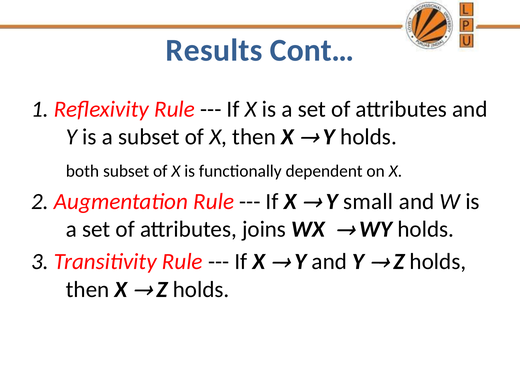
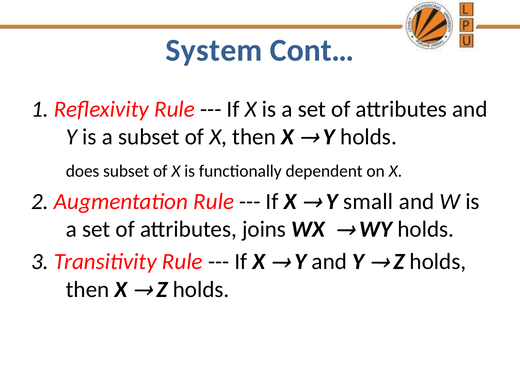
Results: Results -> System
both: both -> does
